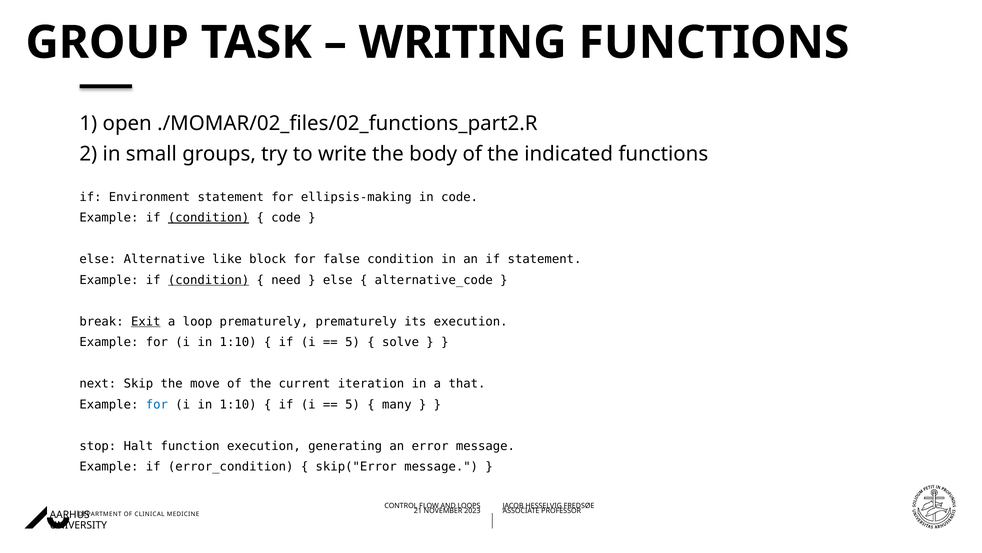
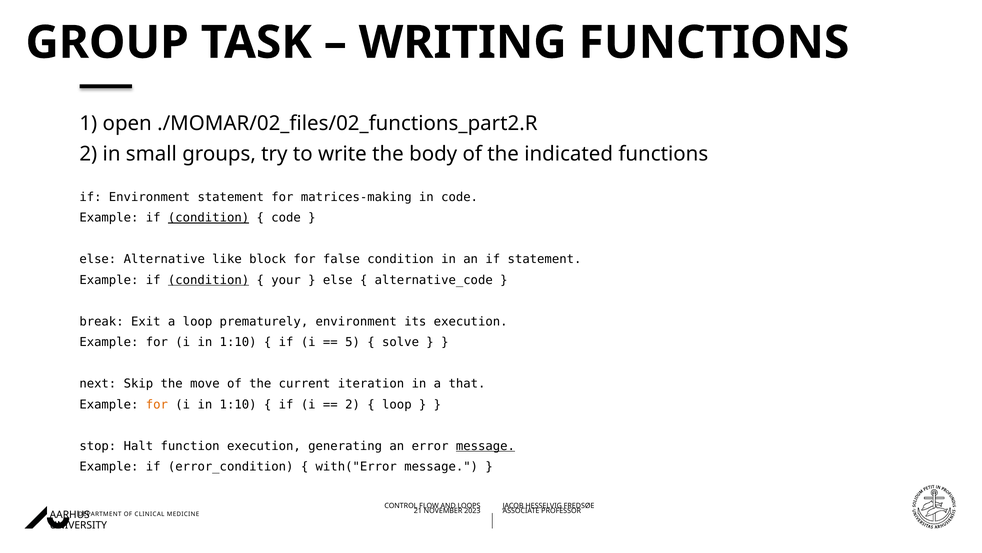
ellipsis-making: ellipsis-making -> matrices-making
need: need -> your
Exit underline: present -> none
prematurely prematurely: prematurely -> environment
for at (157, 404) colour: blue -> orange
5 at (353, 404): 5 -> 2
many at (397, 404): many -> loop
message at (485, 446) underline: none -> present
skip("Error: skip("Error -> with("Error
